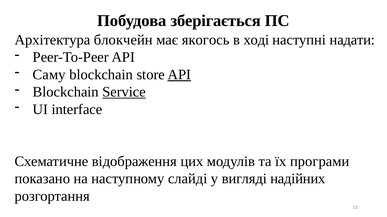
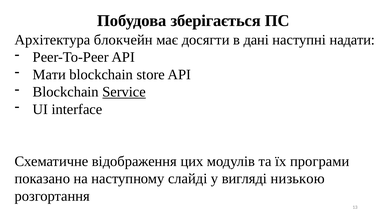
якогось: якогось -> досягти
ході: ході -> дані
Саму: Саму -> Мати
API at (179, 75) underline: present -> none
надійних: надійних -> низькою
